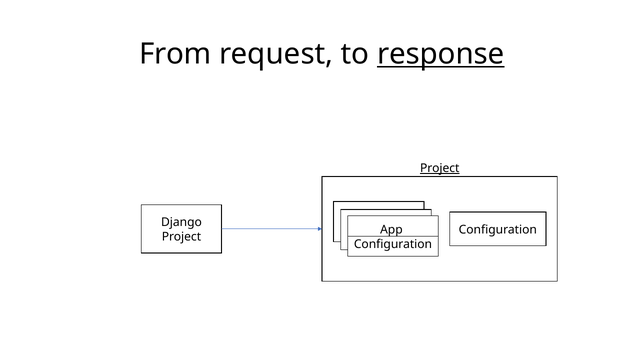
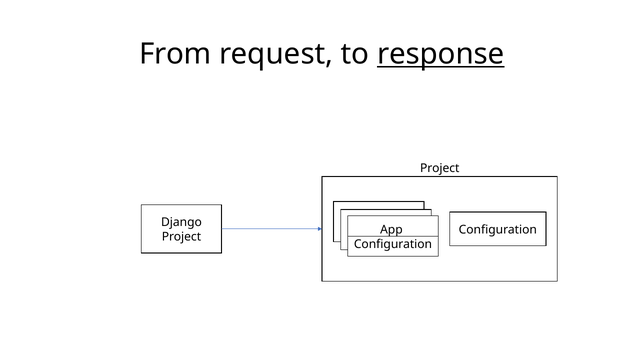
Project at (440, 169) underline: present -> none
